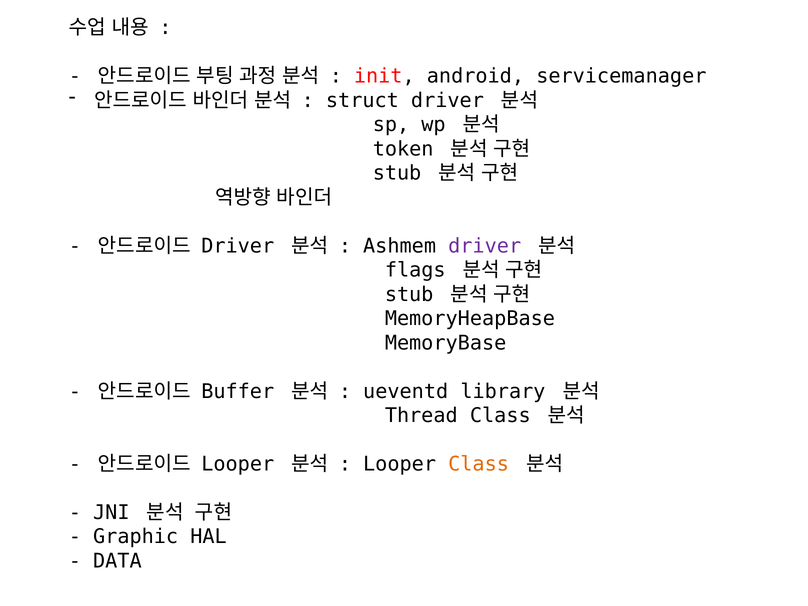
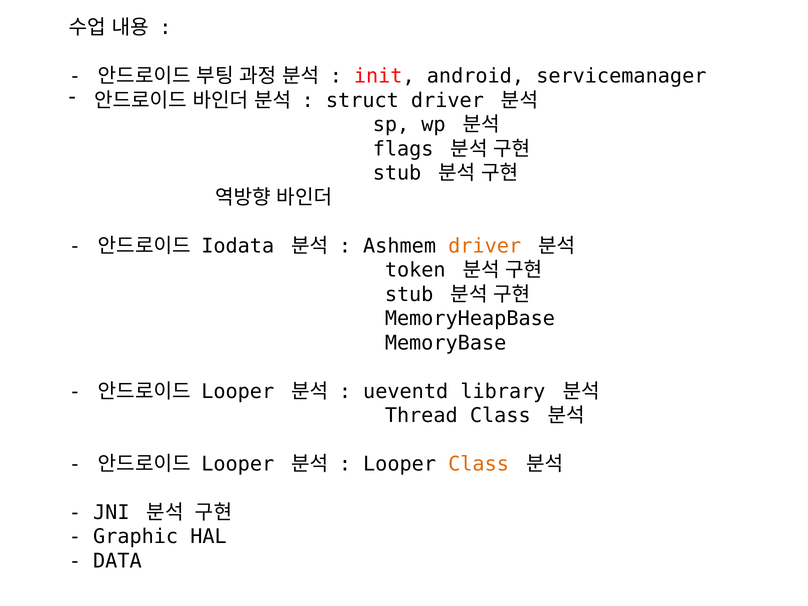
token: token -> flags
Driver at (238, 246): Driver -> Iodata
driver at (485, 246) colour: purple -> orange
flags: flags -> token
Buffer at (238, 391): Buffer -> Looper
